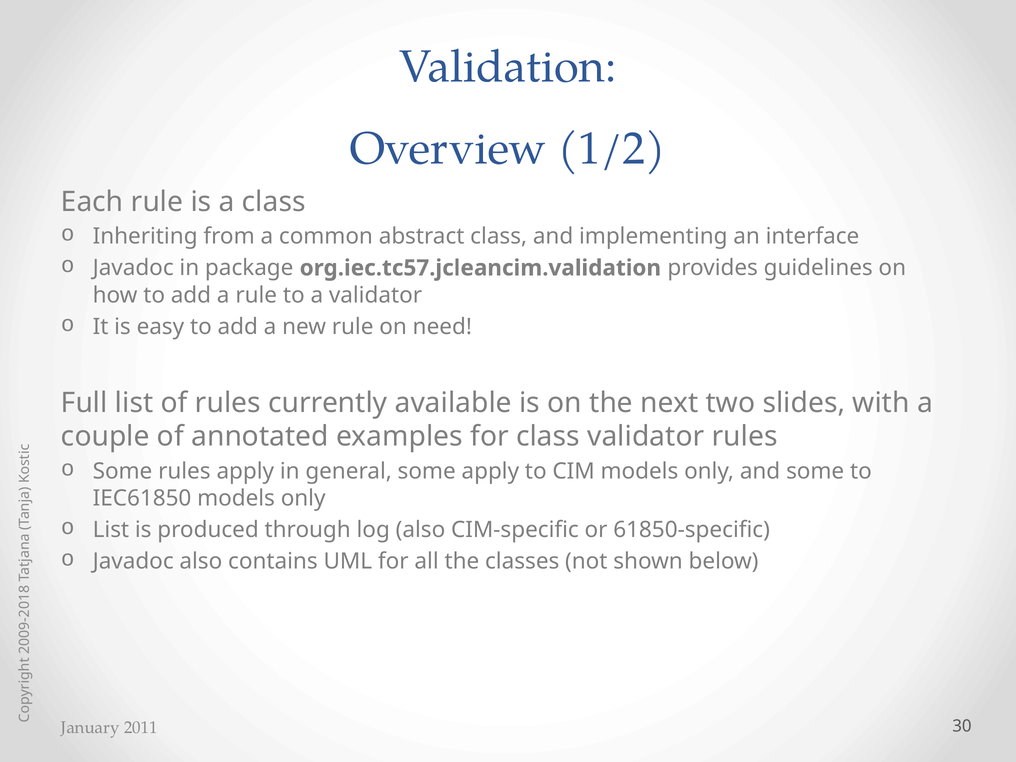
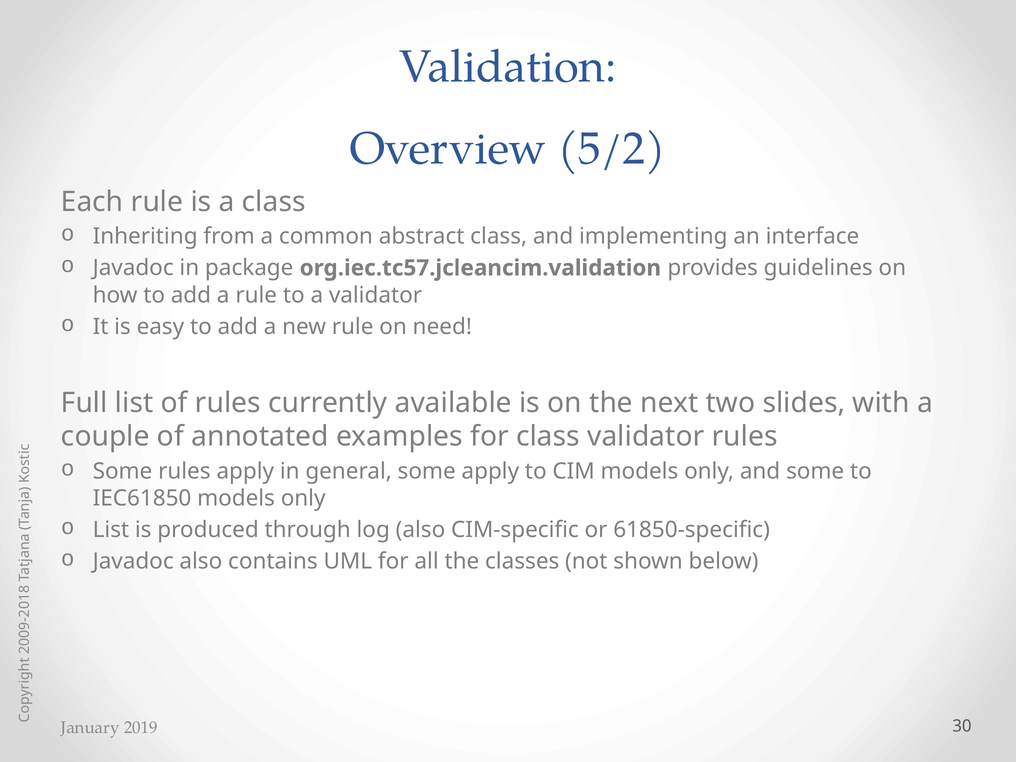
1/2: 1/2 -> 5/2
2011: 2011 -> 2019
